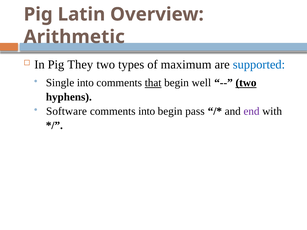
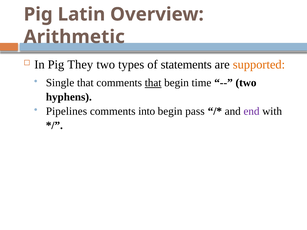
maximum: maximum -> statements
supported colour: blue -> orange
Single into: into -> that
well: well -> time
two at (246, 83) underline: present -> none
Software: Software -> Pipelines
